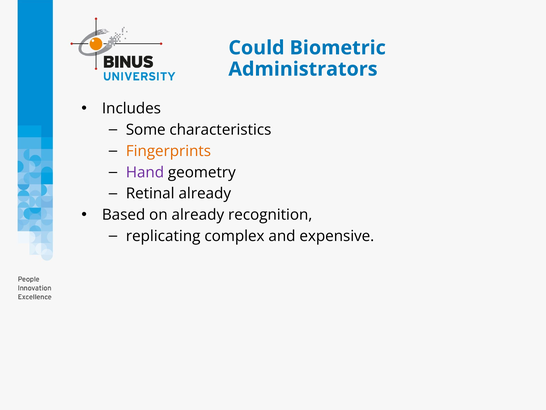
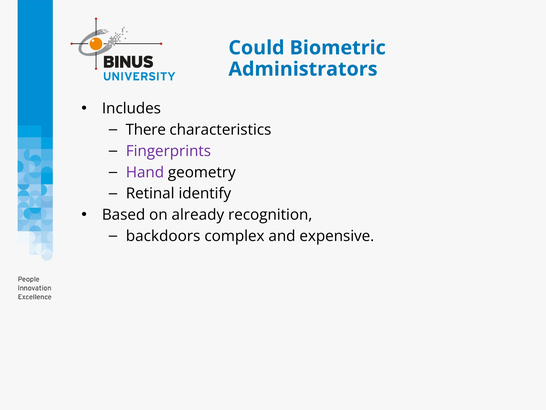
Some: Some -> There
Fingerprints colour: orange -> purple
Retinal already: already -> identify
replicating: replicating -> backdoors
